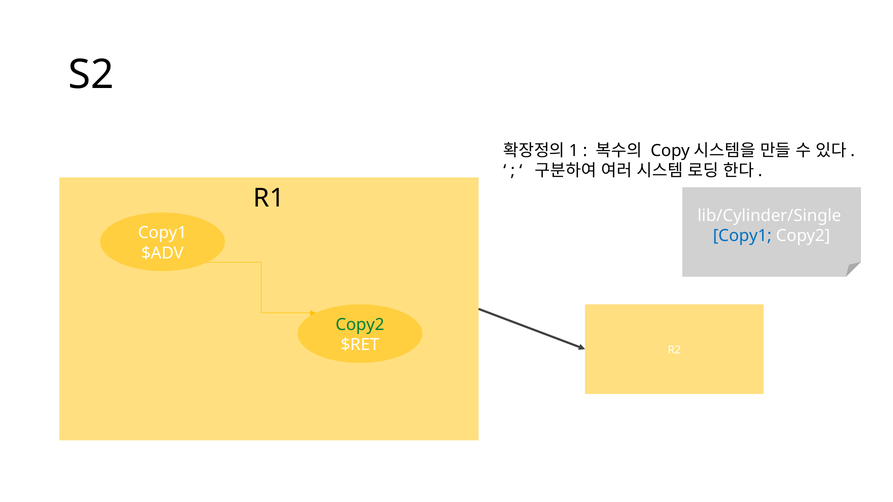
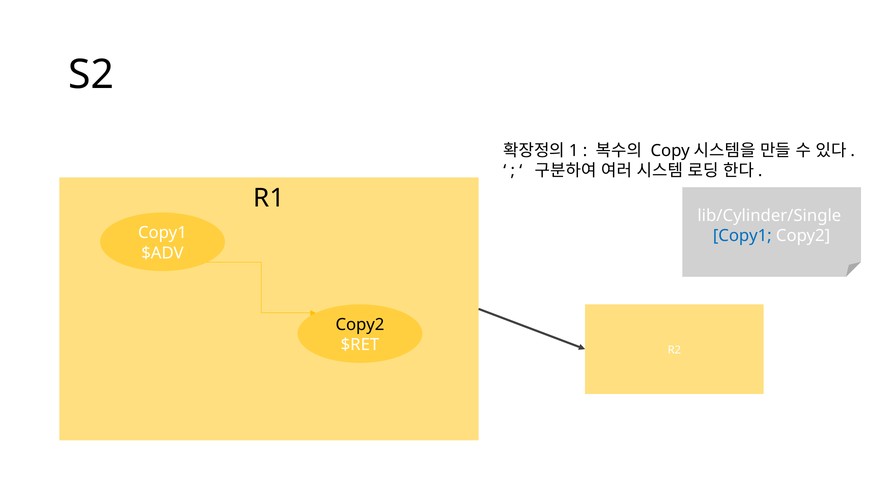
Copy2 at (360, 325) colour: green -> black
